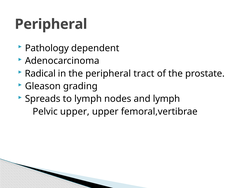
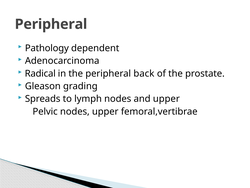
tract: tract -> back
and lymph: lymph -> upper
Pelvic upper: upper -> nodes
